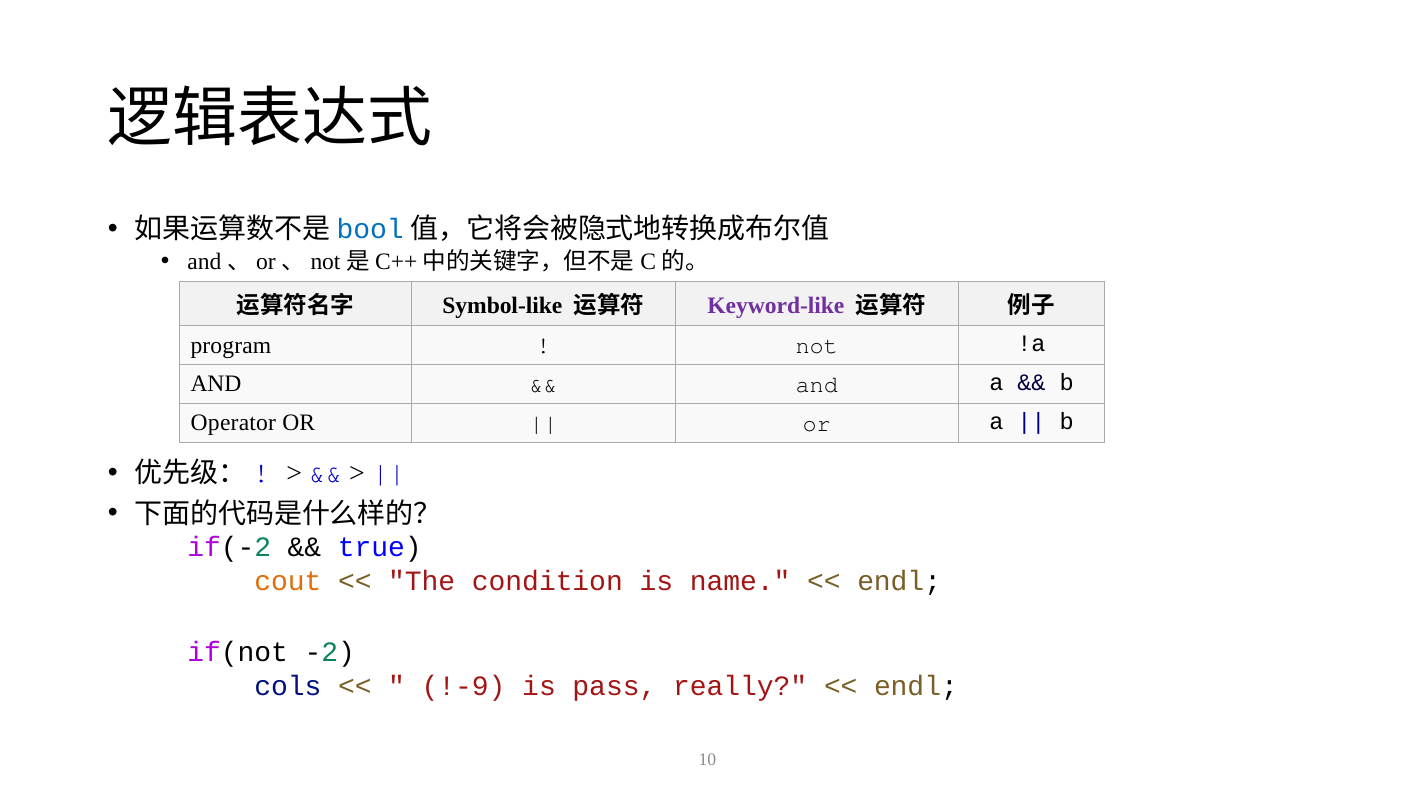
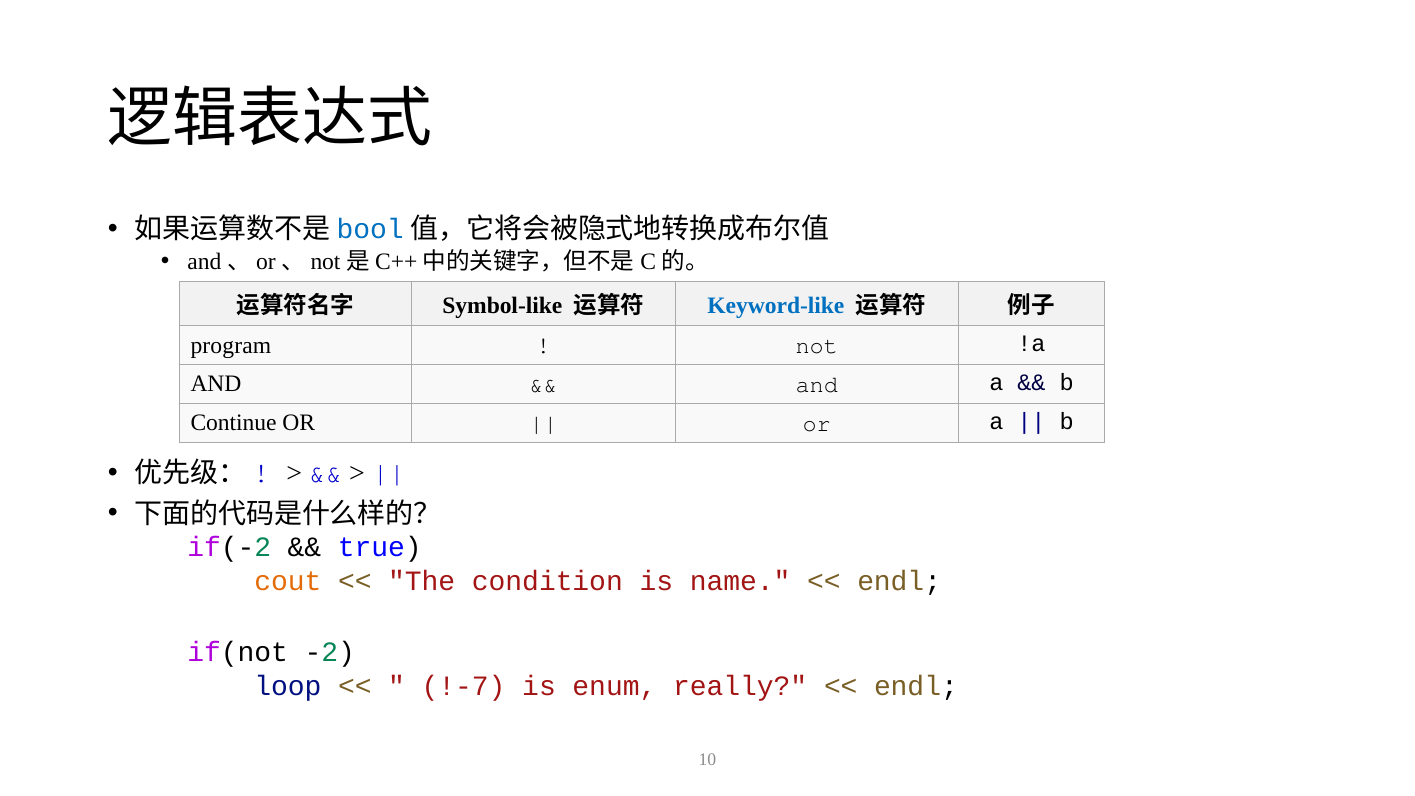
Keyword-like colour: purple -> blue
Operator: Operator -> Continue
cols: cols -> loop
!-9: !-9 -> !-7
pass: pass -> enum
